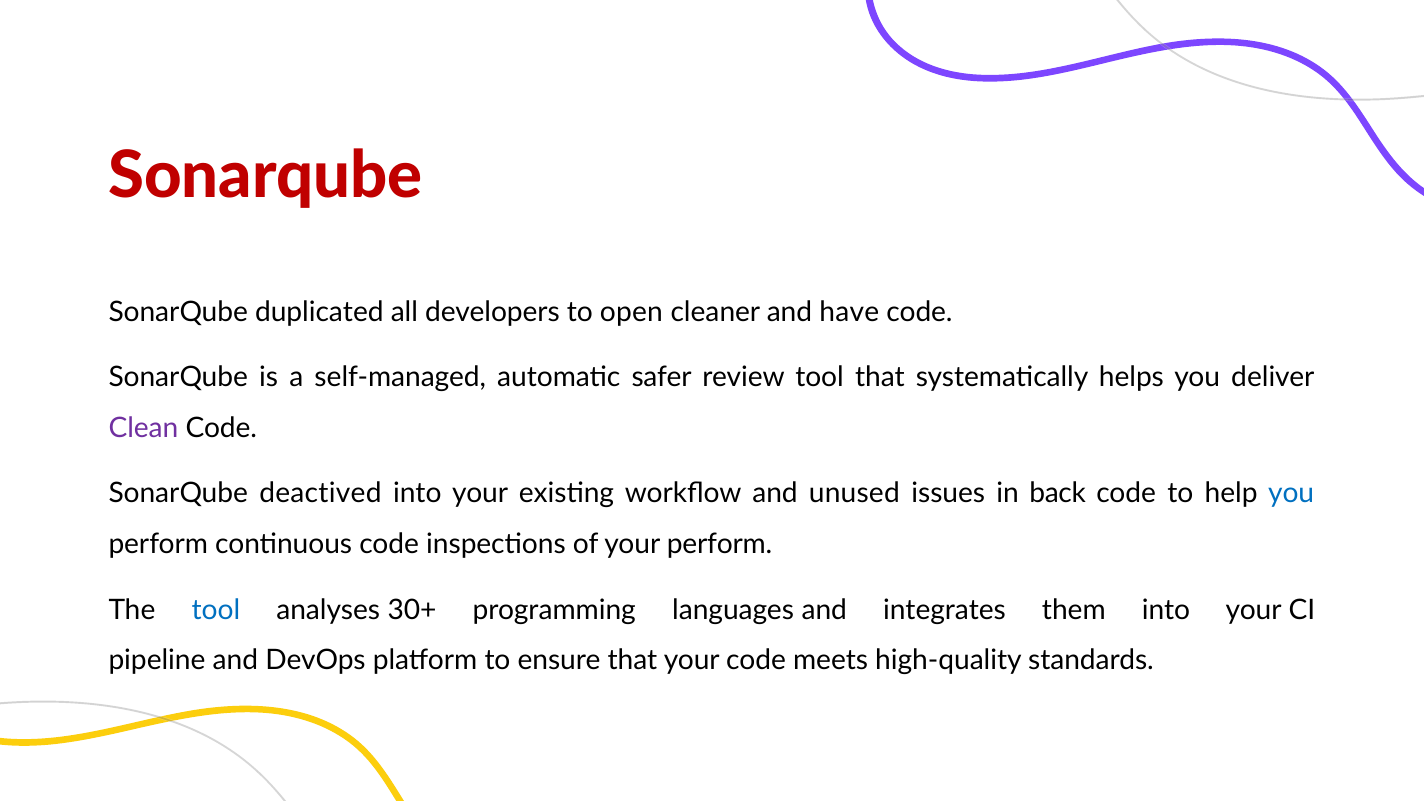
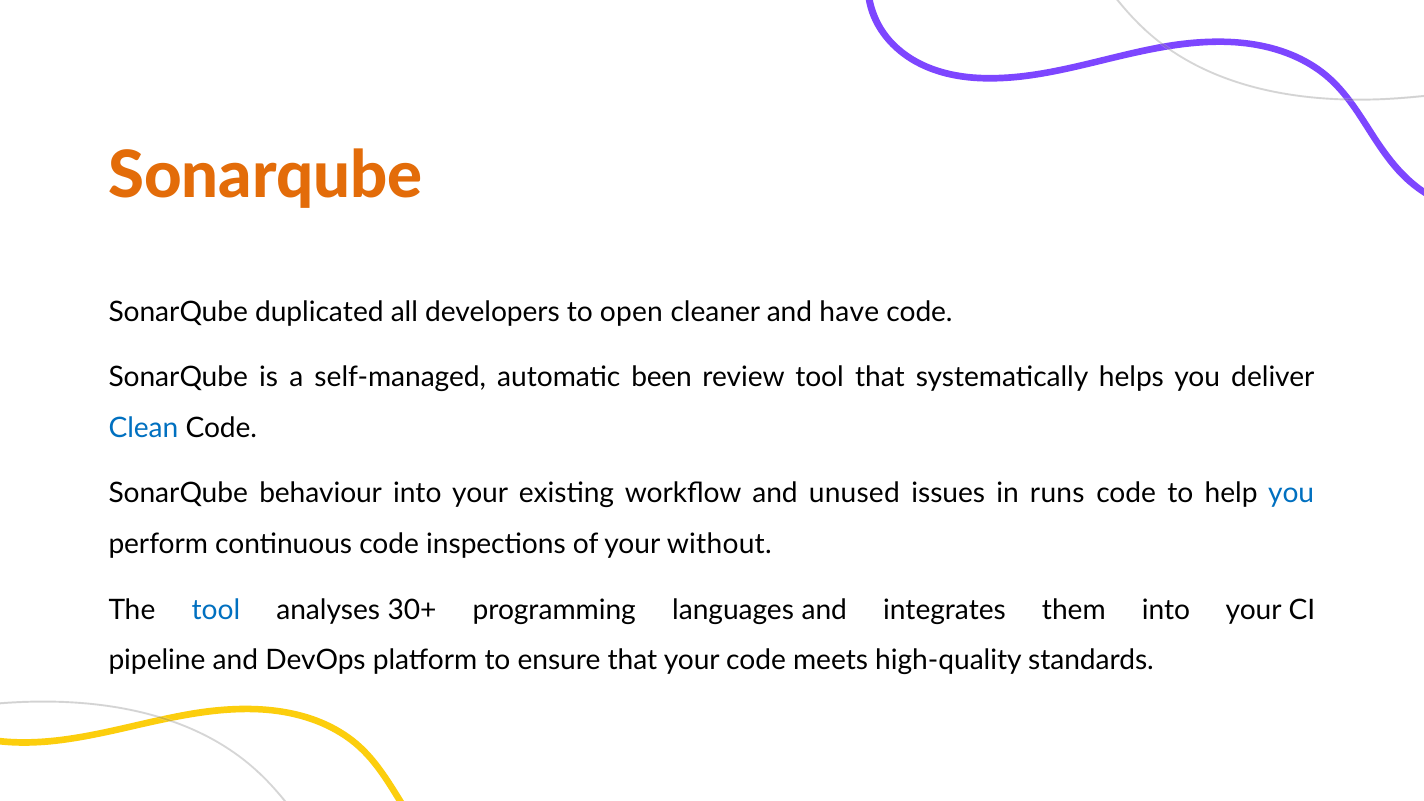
Sonarqube at (266, 176) colour: red -> orange
safer: safer -> been
Clean colour: purple -> blue
deactived: deactived -> behaviour
back: back -> runs
your perform: perform -> without
